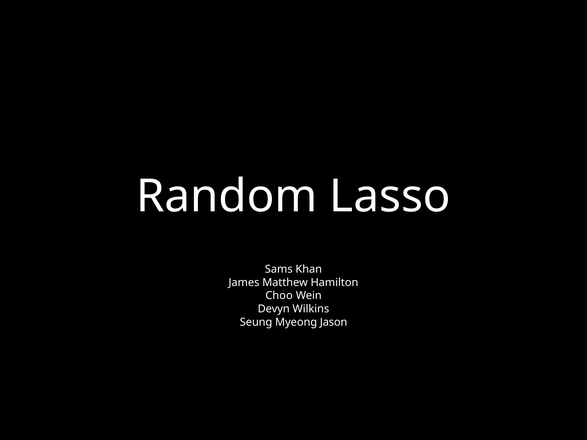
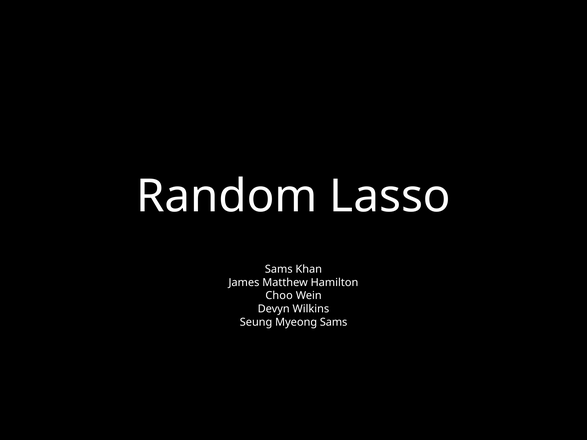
Myeong Jason: Jason -> Sams
